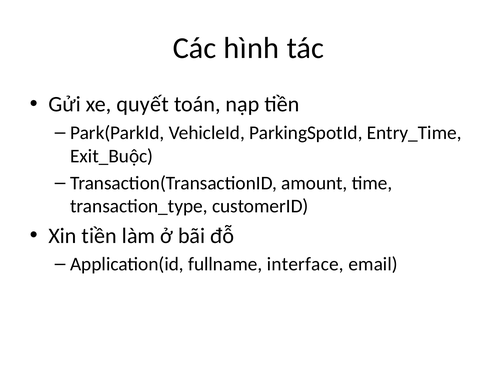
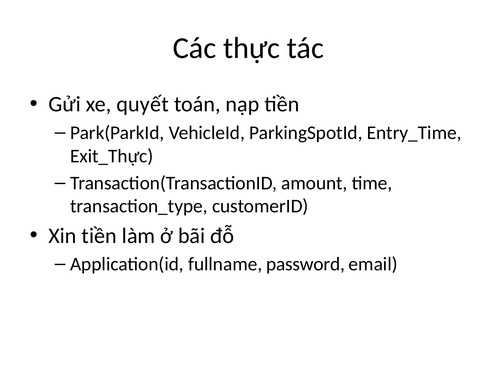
hình: hình -> thực
Exit_Buộc: Exit_Buộc -> Exit_Thực
interface: interface -> password
